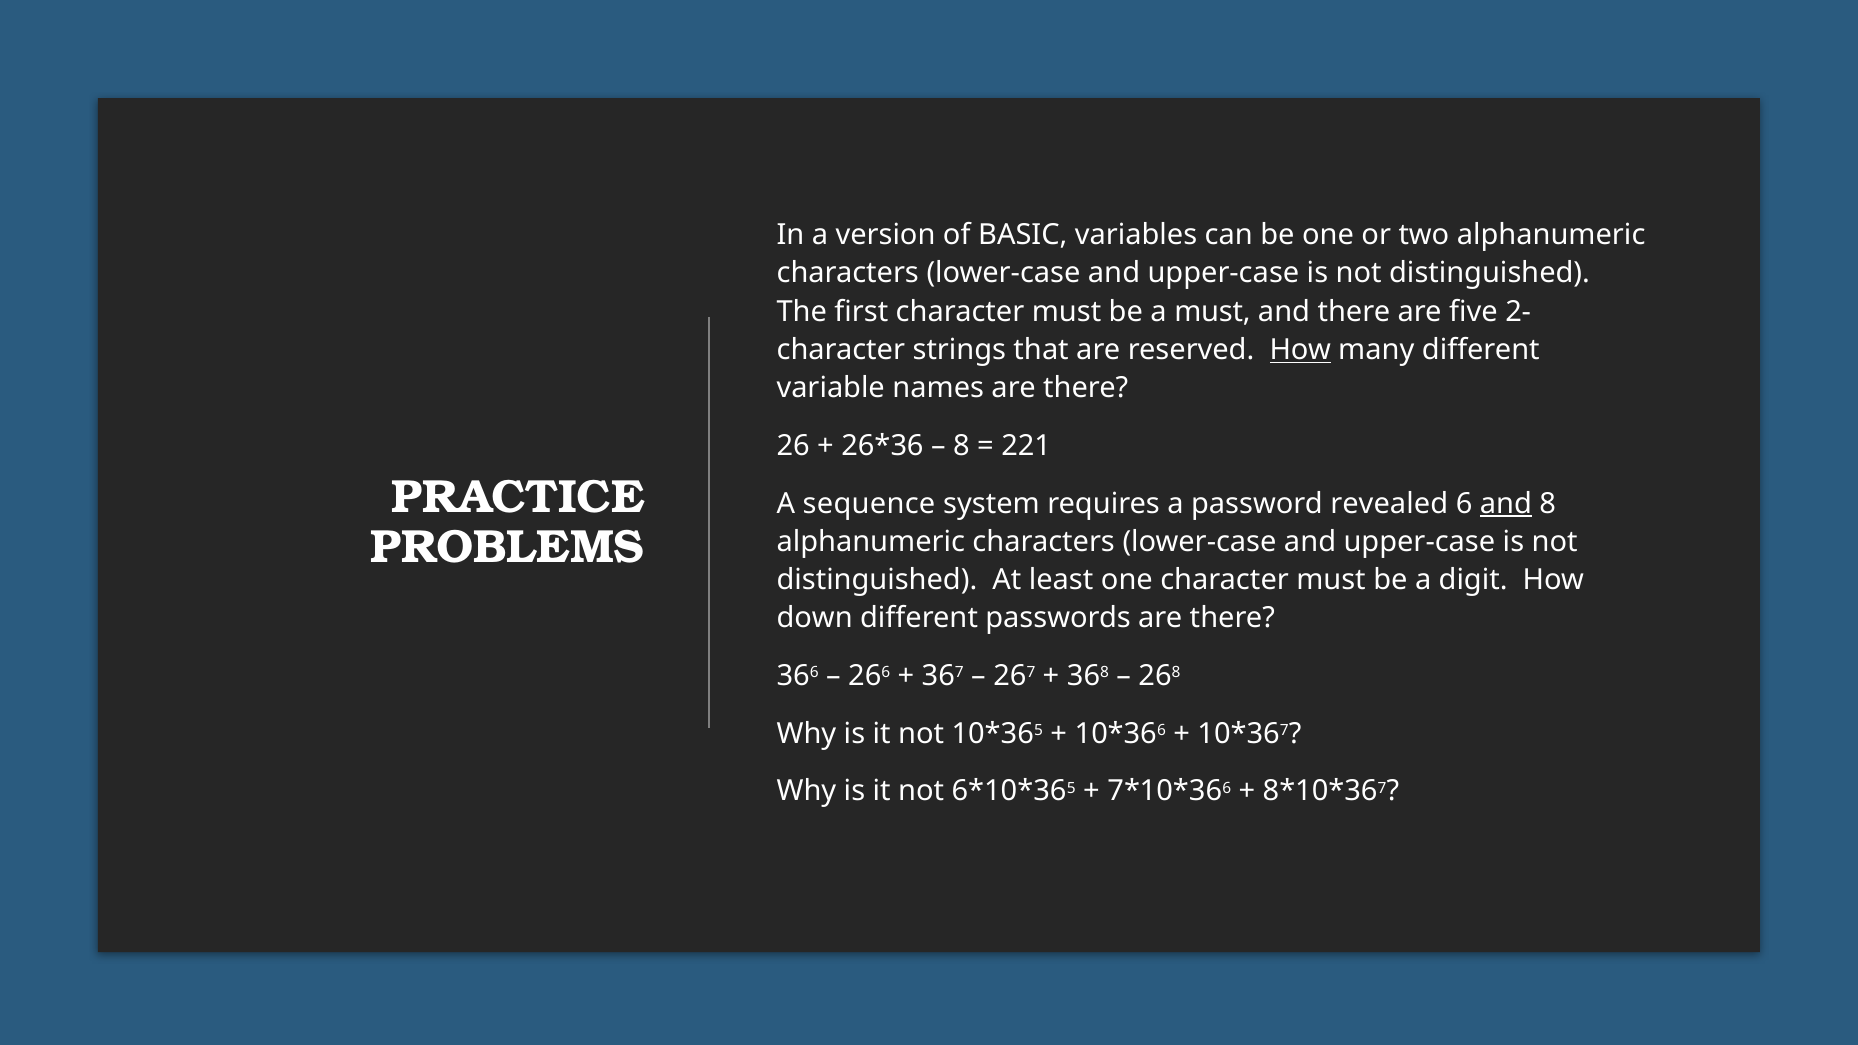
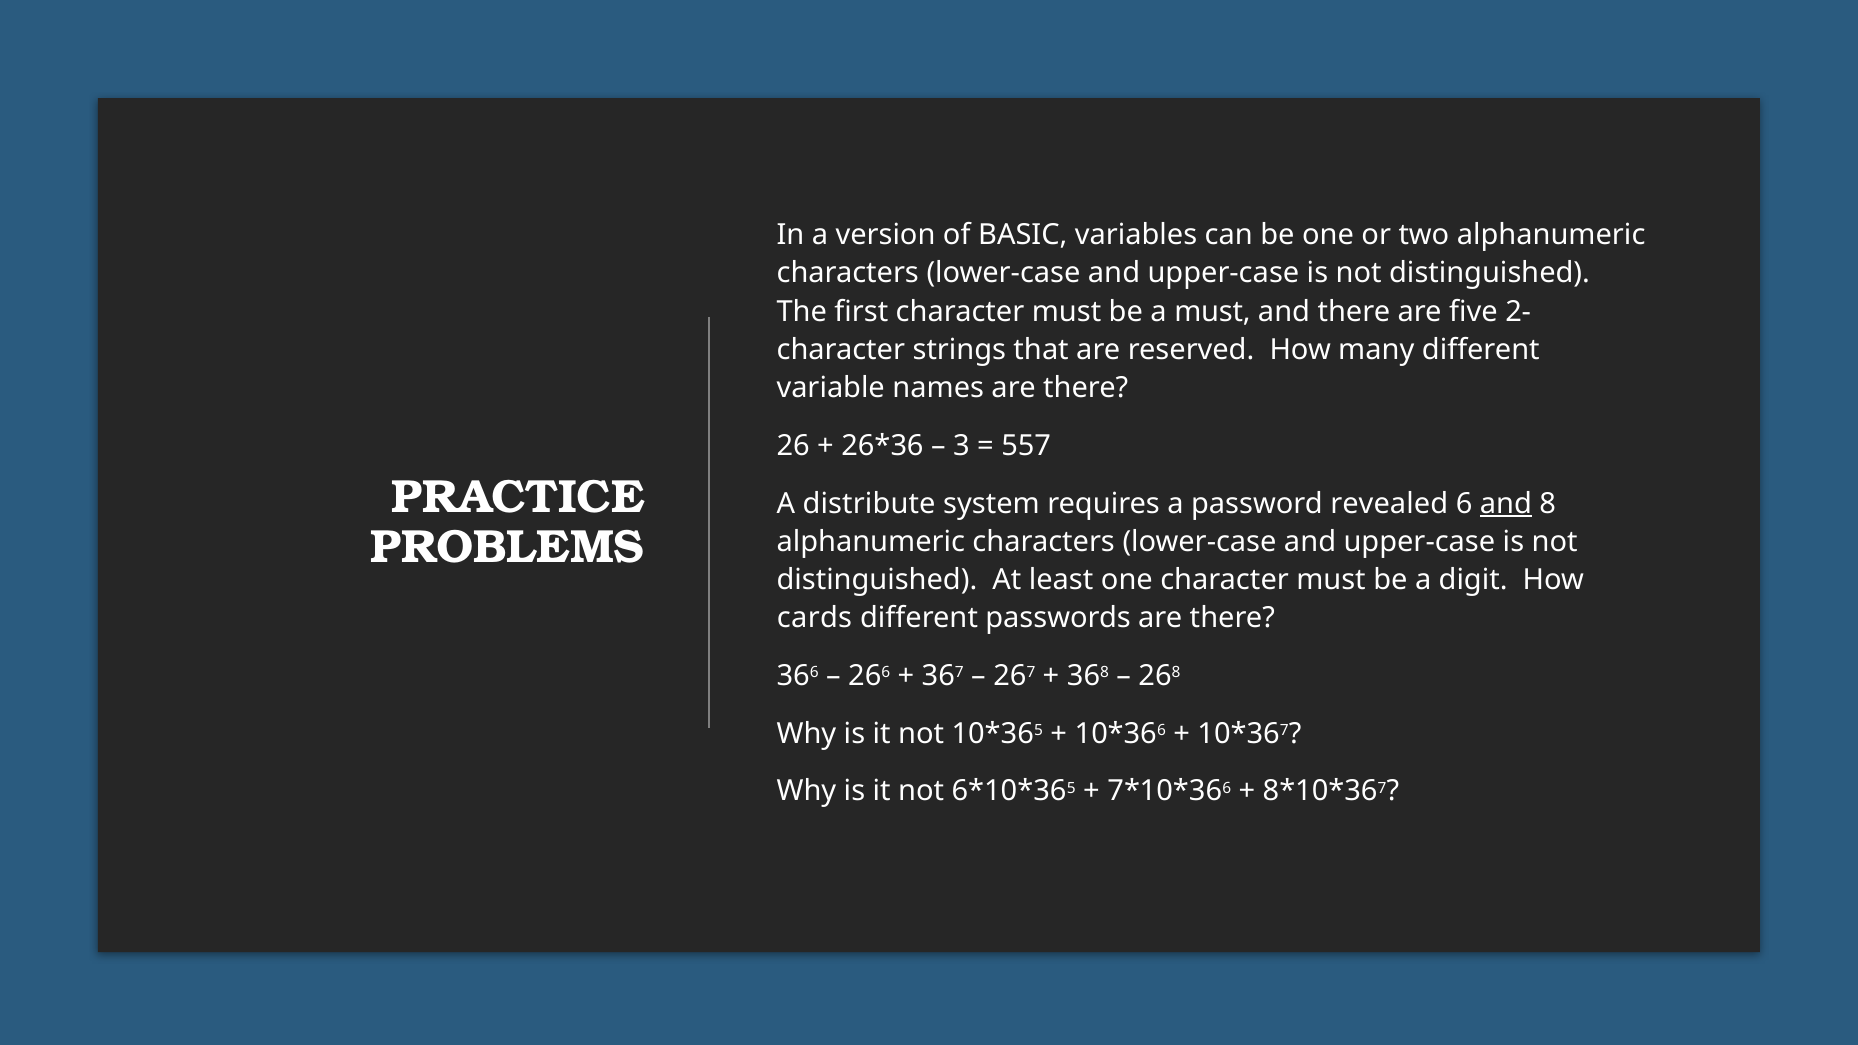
How at (1300, 350) underline: present -> none
8 at (961, 446): 8 -> 3
221: 221 -> 557
sequence: sequence -> distribute
down: down -> cards
